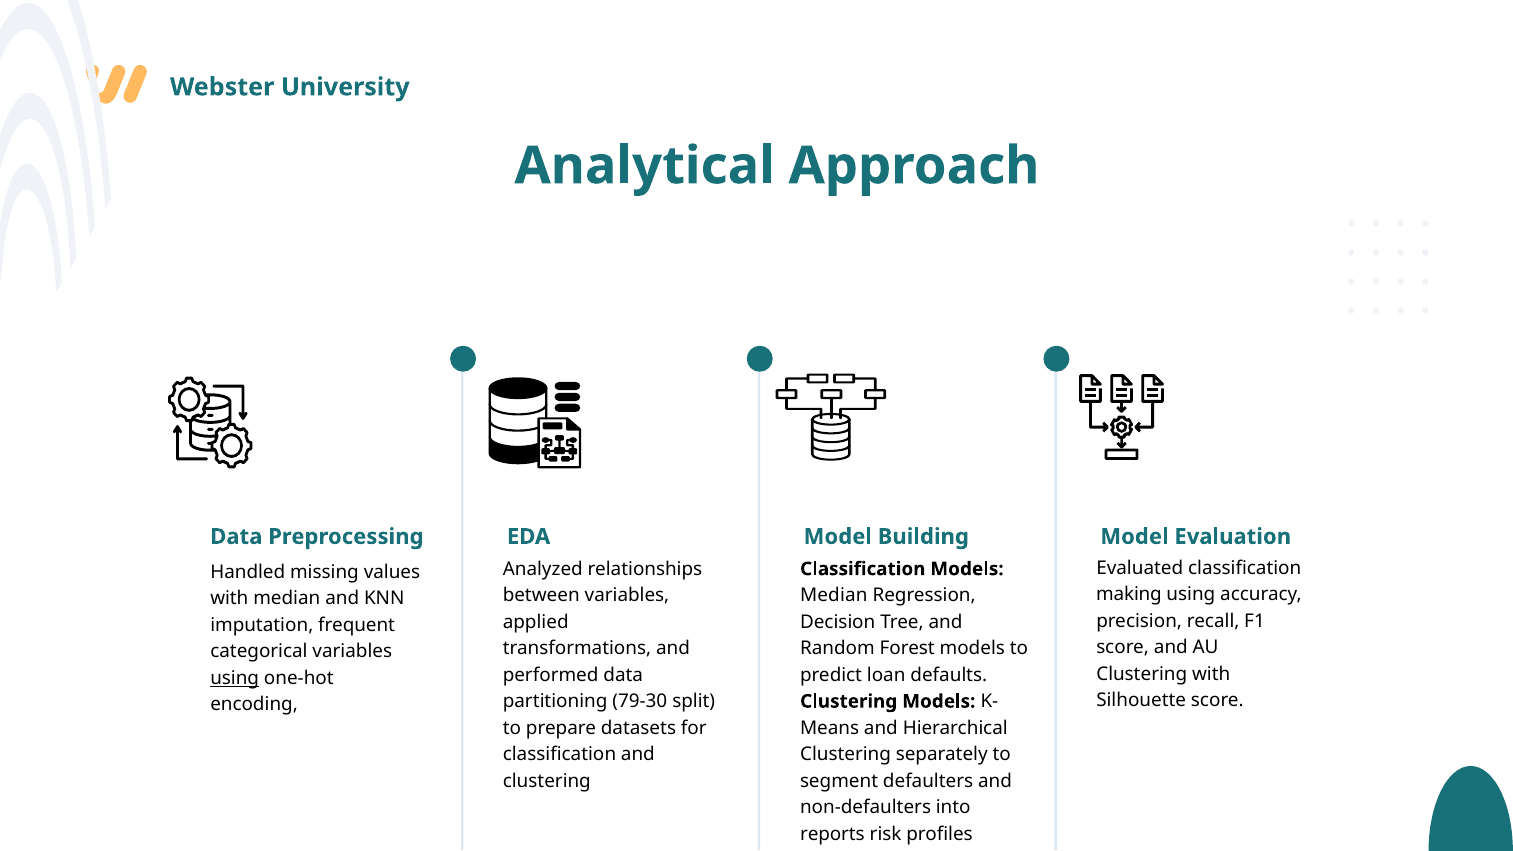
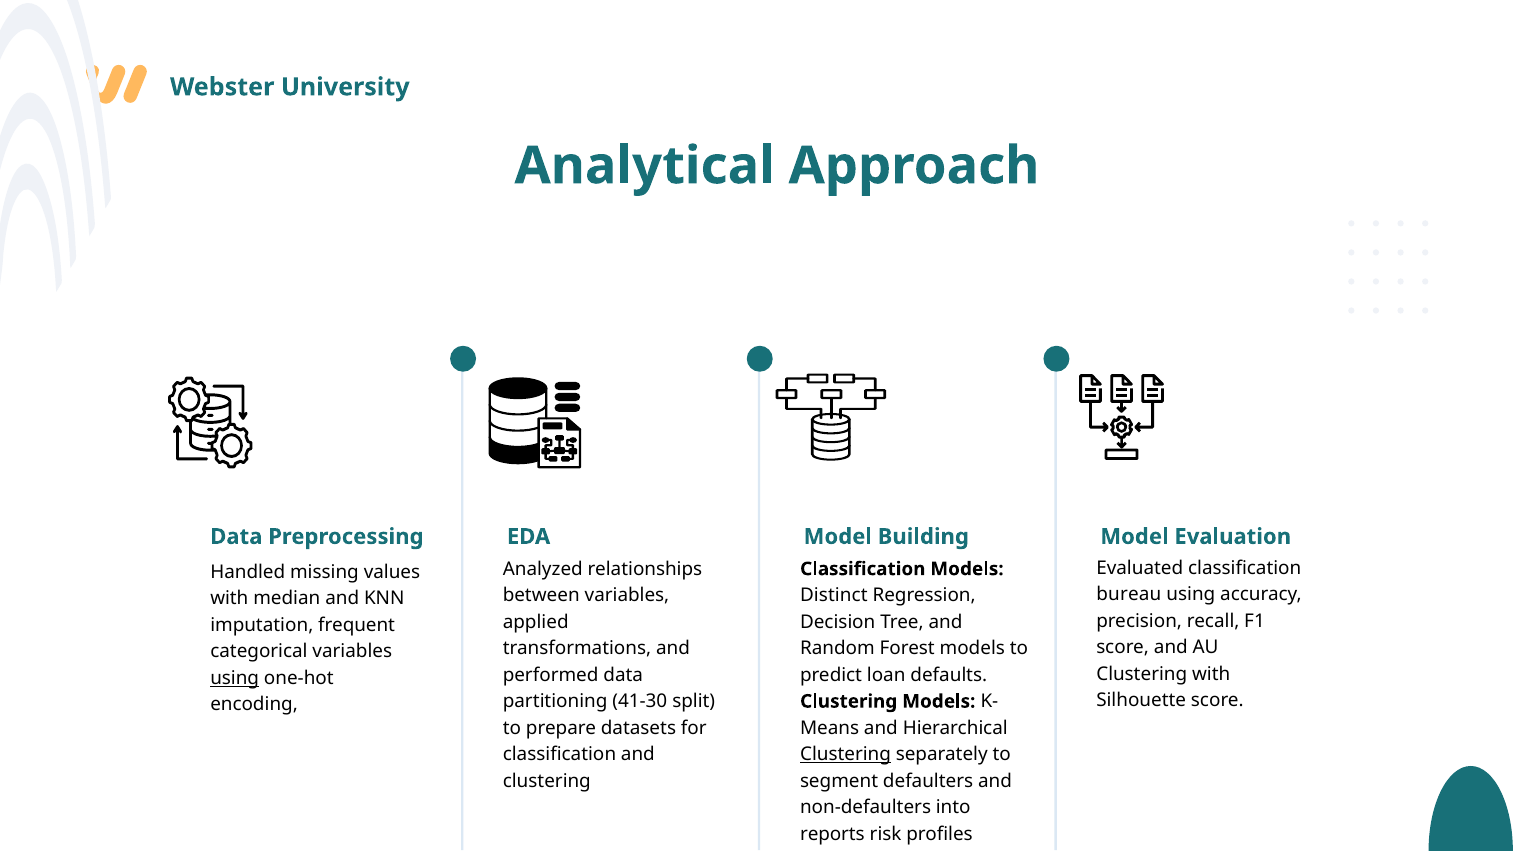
making: making -> bureau
Median at (834, 595): Median -> Distinct
79-30: 79-30 -> 41-30
Clustering at (846, 754) underline: none -> present
